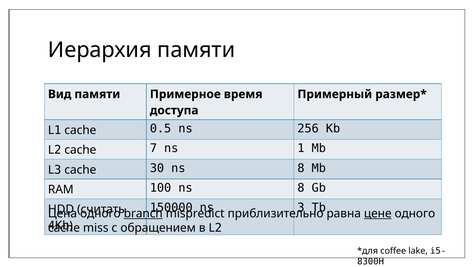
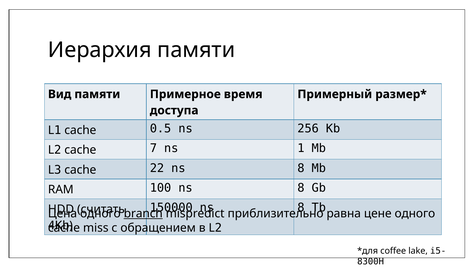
30: 30 -> 22
150000 ns 3: 3 -> 8
цене underline: present -> none
